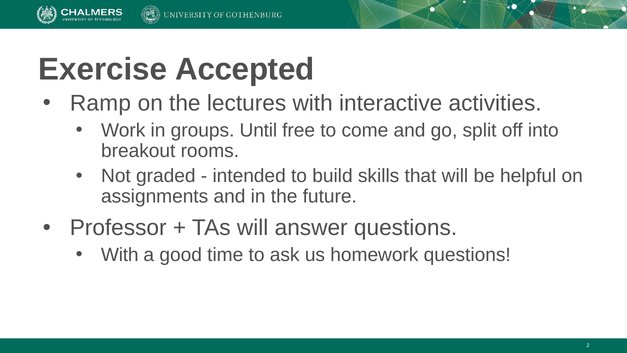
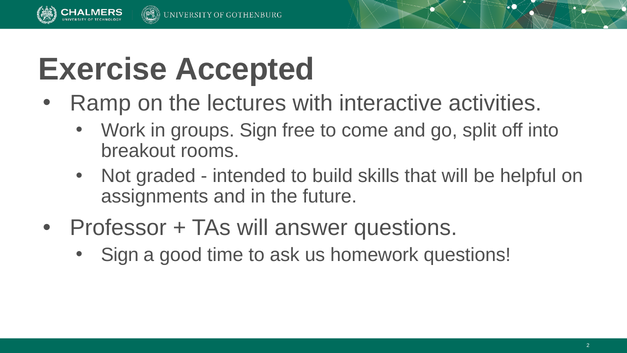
groups Until: Until -> Sign
With at (120, 255): With -> Sign
